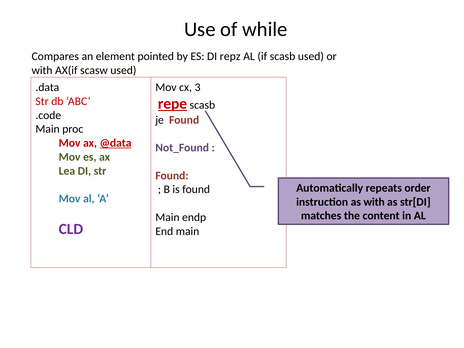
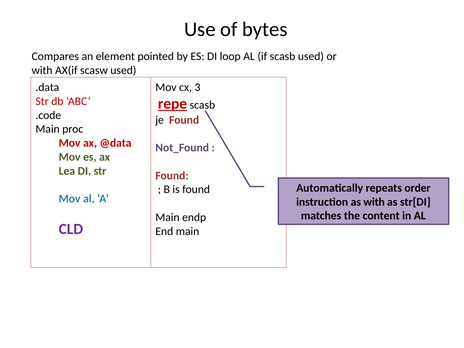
while: while -> bytes
repz: repz -> loop
@data underline: present -> none
